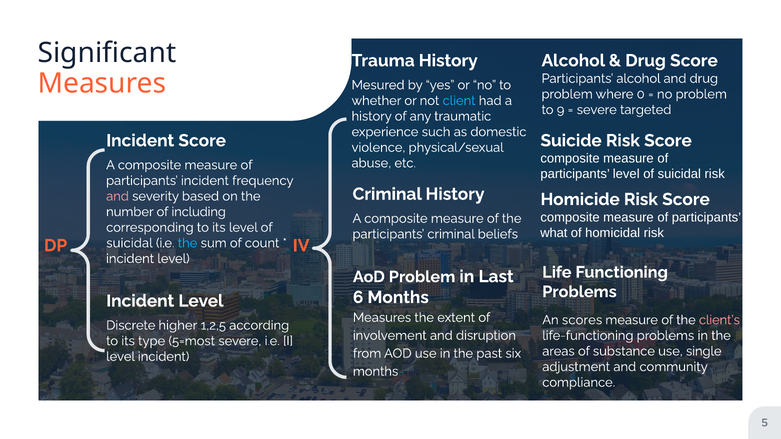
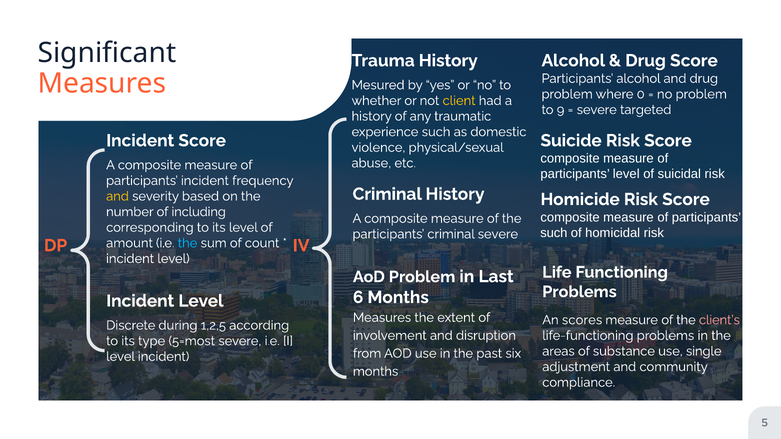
client colour: light blue -> yellow
and at (117, 196) colour: pink -> yellow
what at (554, 233): what -> such
criminal beliefs: beliefs -> severe
suicidal at (129, 243): suicidal -> amount
higher: higher -> during
